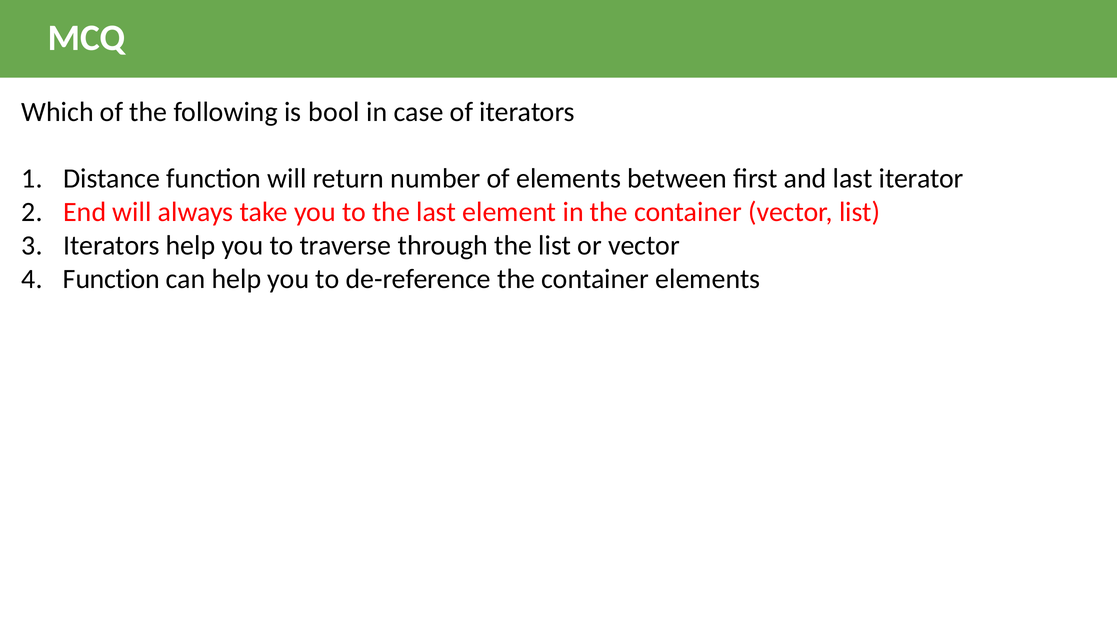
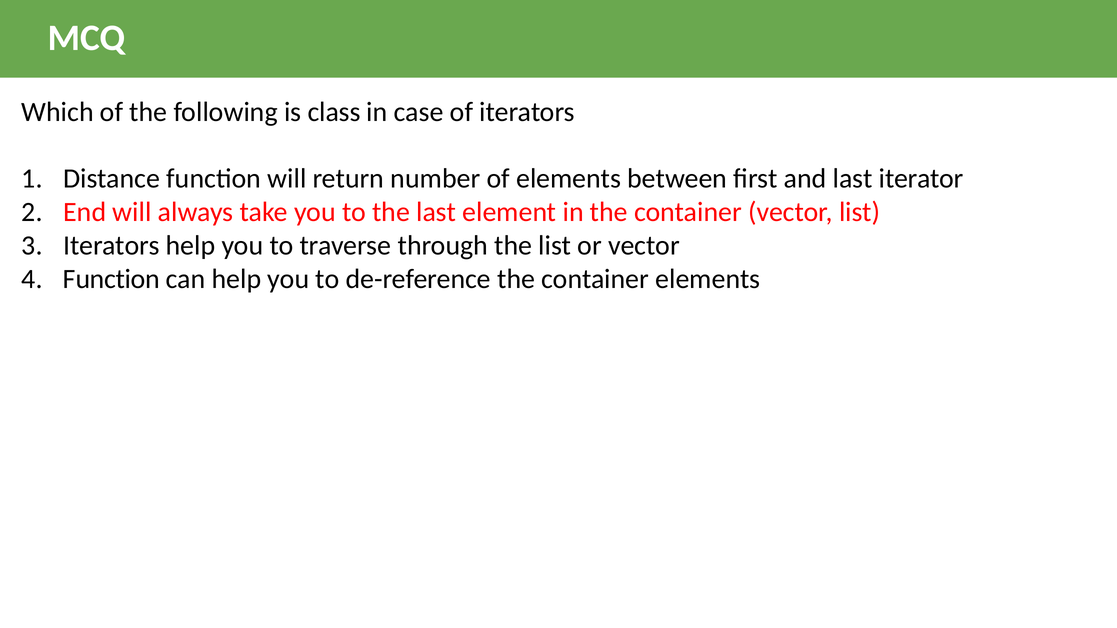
bool: bool -> class
